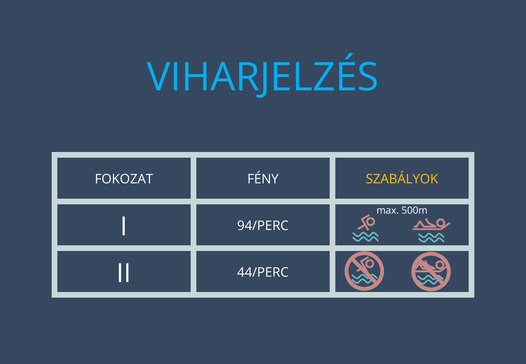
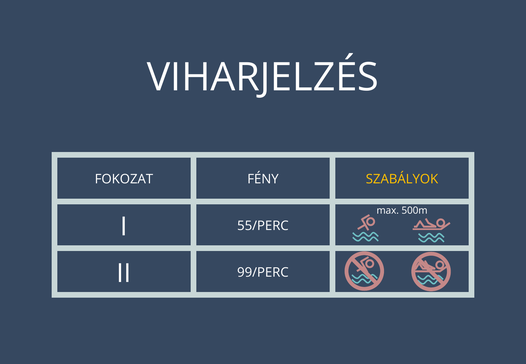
VIHARJELZÉS colour: light blue -> white
94/PERC: 94/PERC -> 55/PERC
44/PERC: 44/PERC -> 99/PERC
